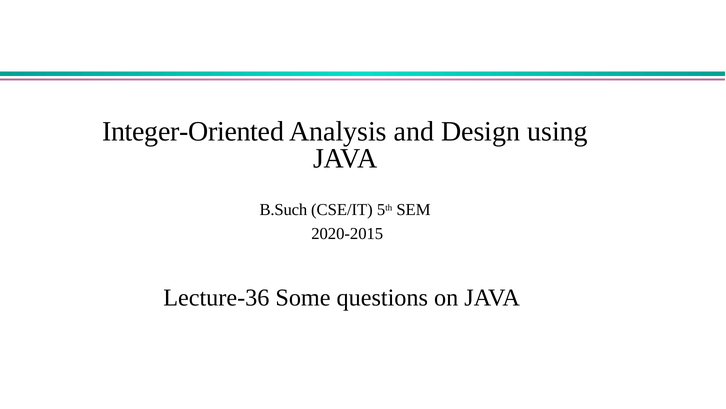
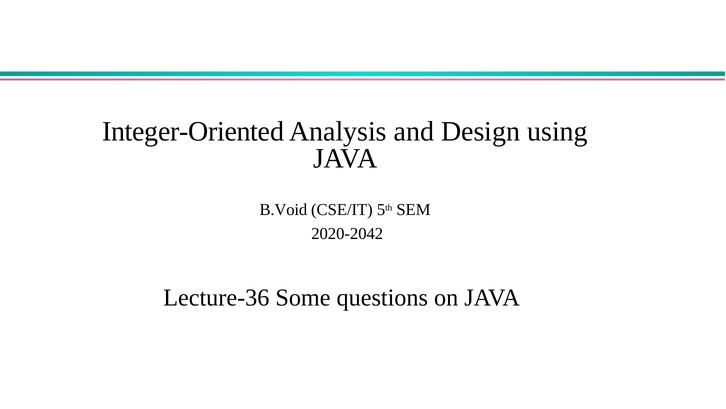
B.Such: B.Such -> B.Void
2020-2015: 2020-2015 -> 2020-2042
